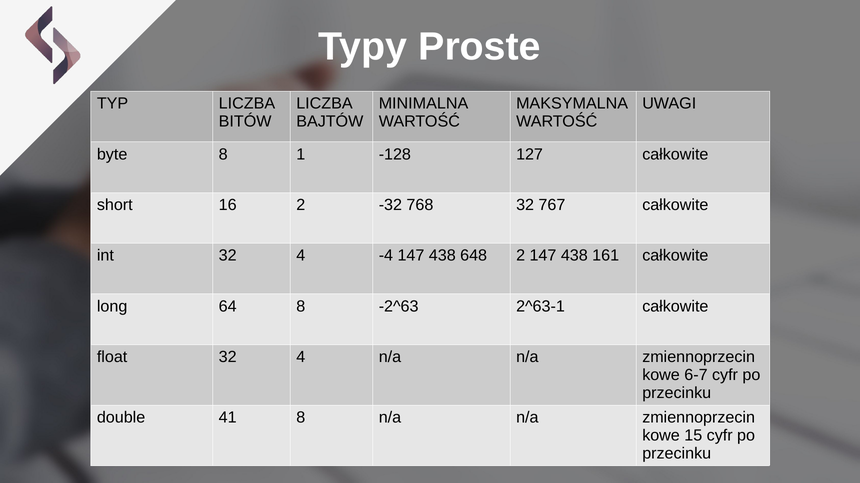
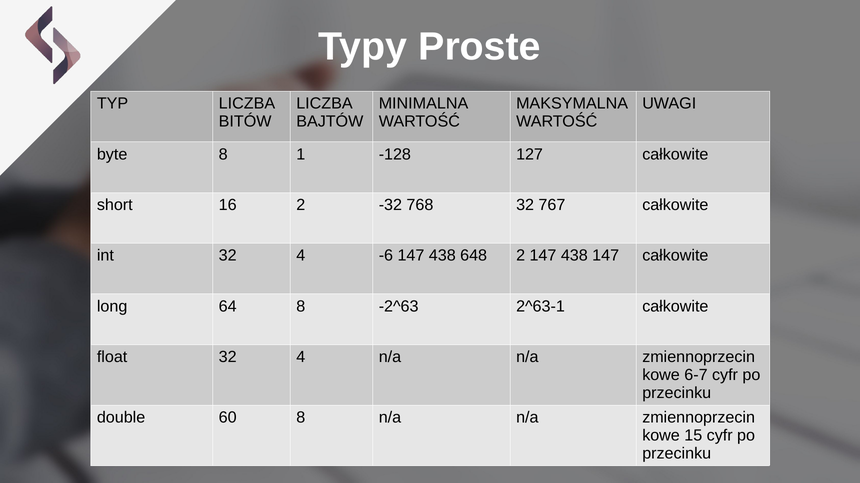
-4: -4 -> -6
438 161: 161 -> 147
41: 41 -> 60
